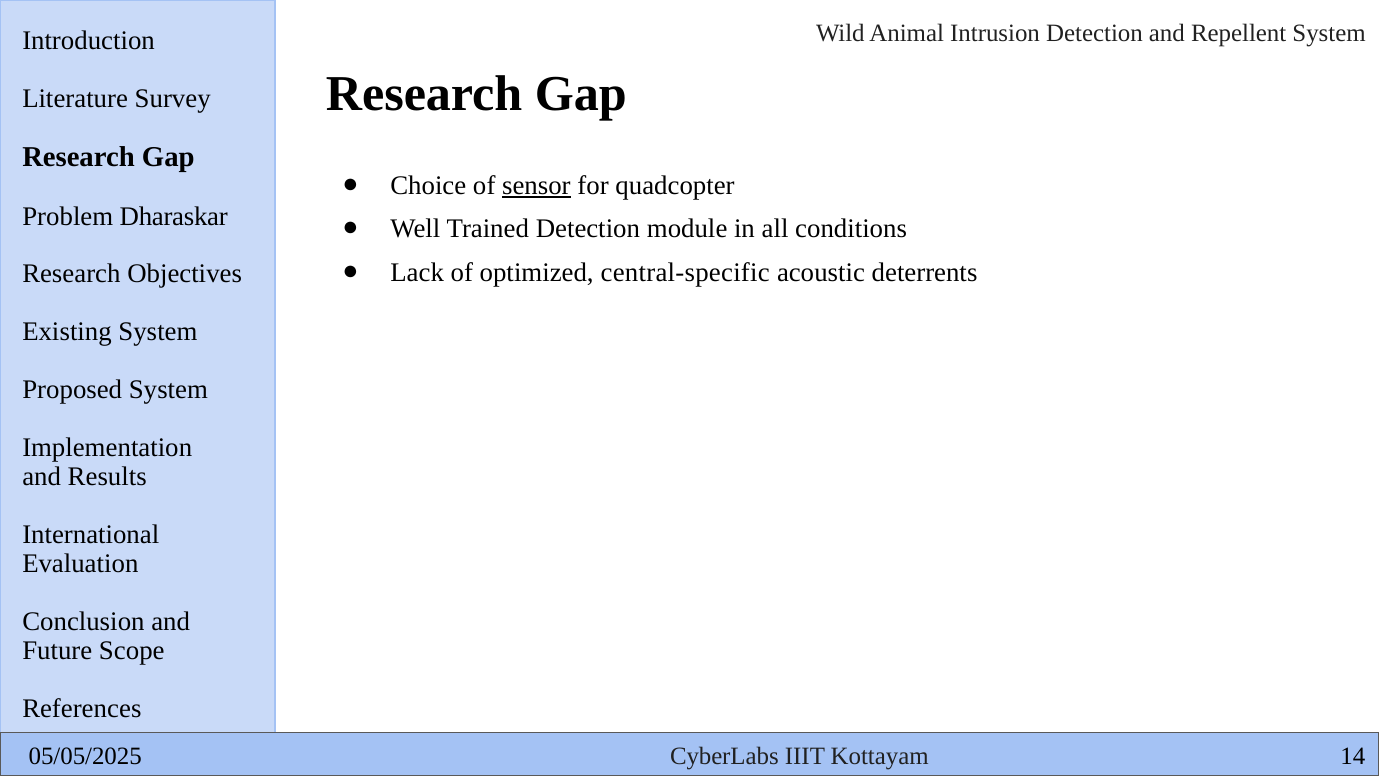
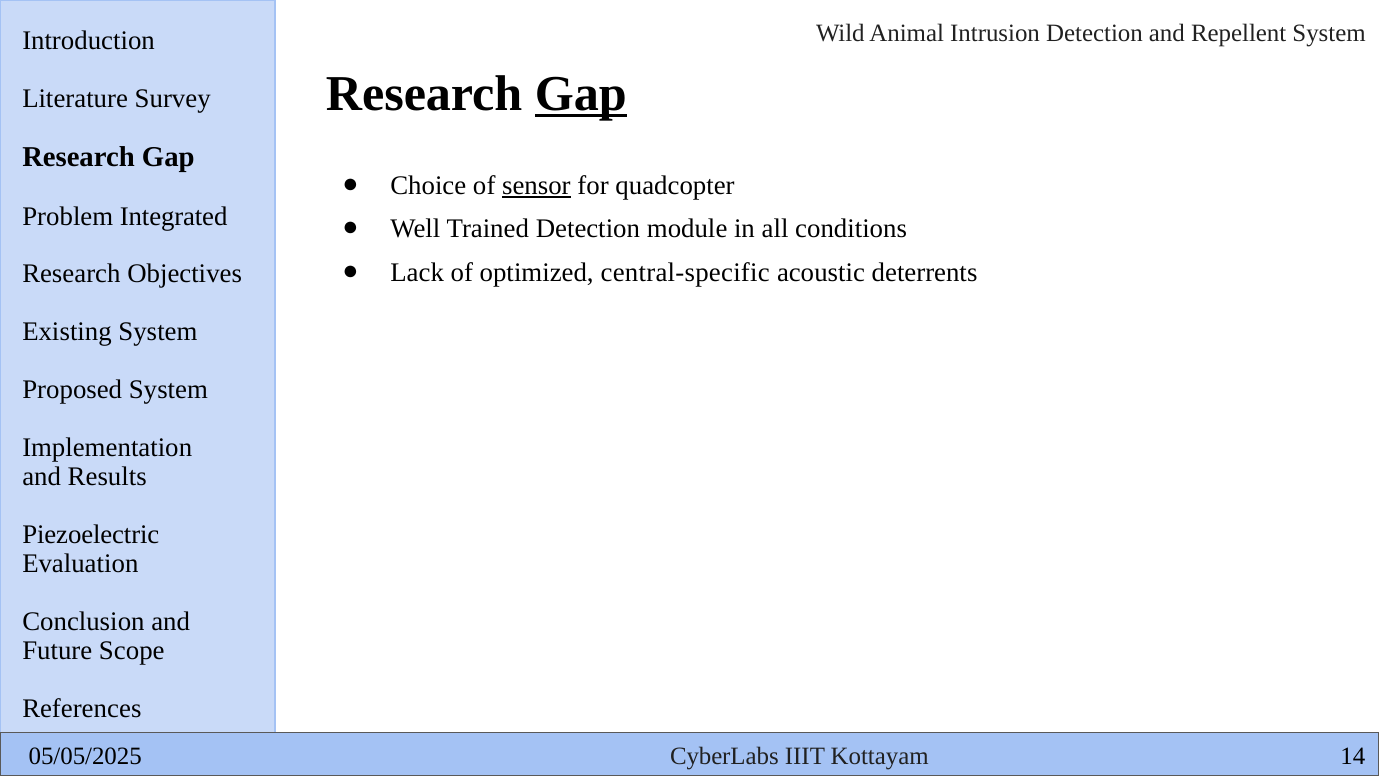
Gap at (581, 94) underline: none -> present
Dharaskar: Dharaskar -> Integrated
International: International -> Piezoelectric
